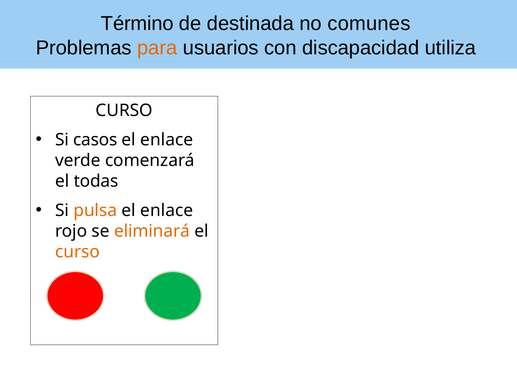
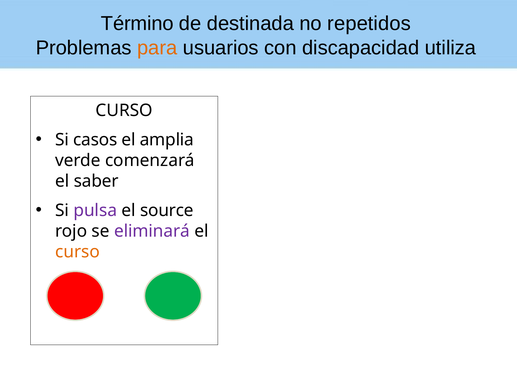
comunes: comunes -> repetidos
enlace at (167, 140): enlace -> amplia
todas: todas -> saber
pulsa colour: orange -> purple
enlace at (167, 210): enlace -> source
eliminará colour: orange -> purple
